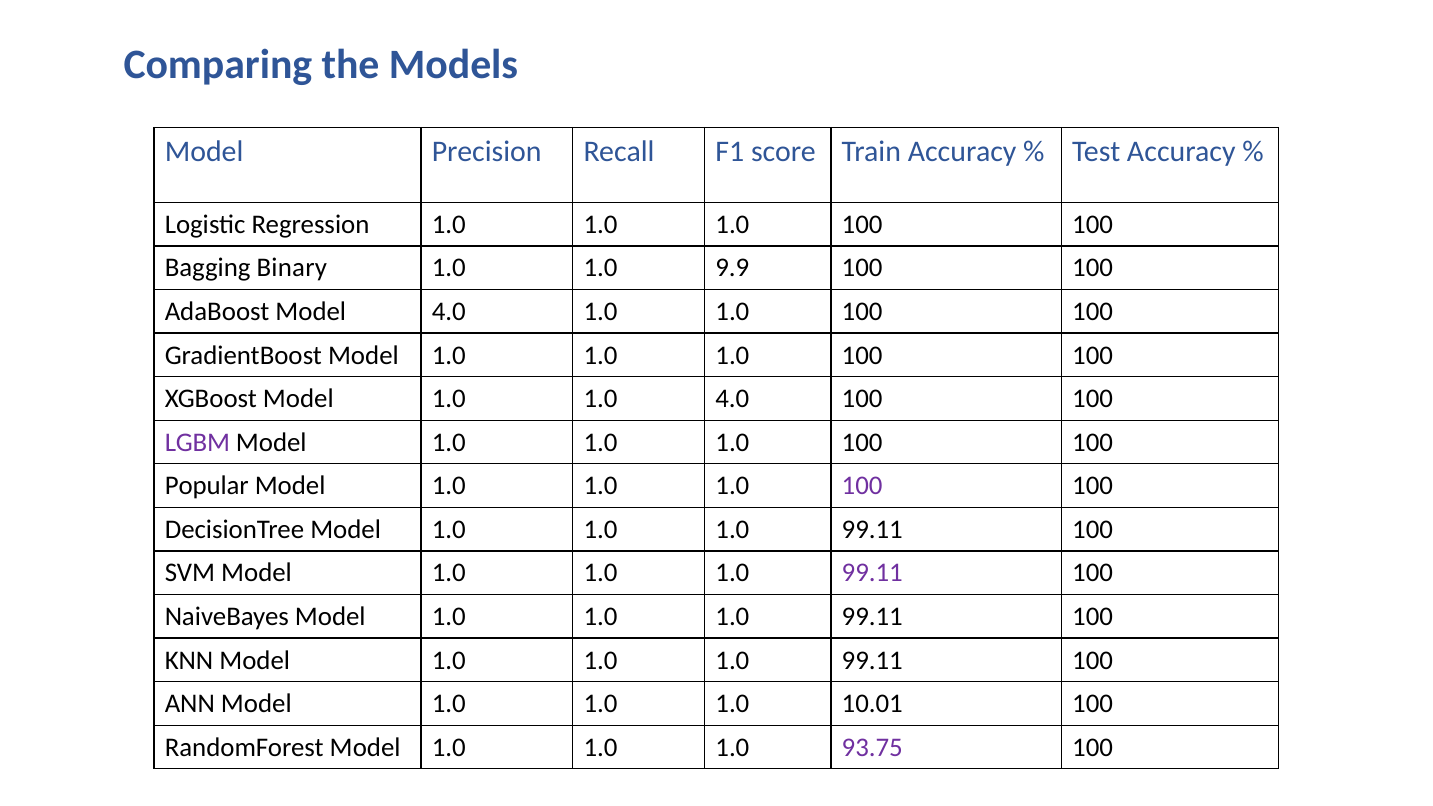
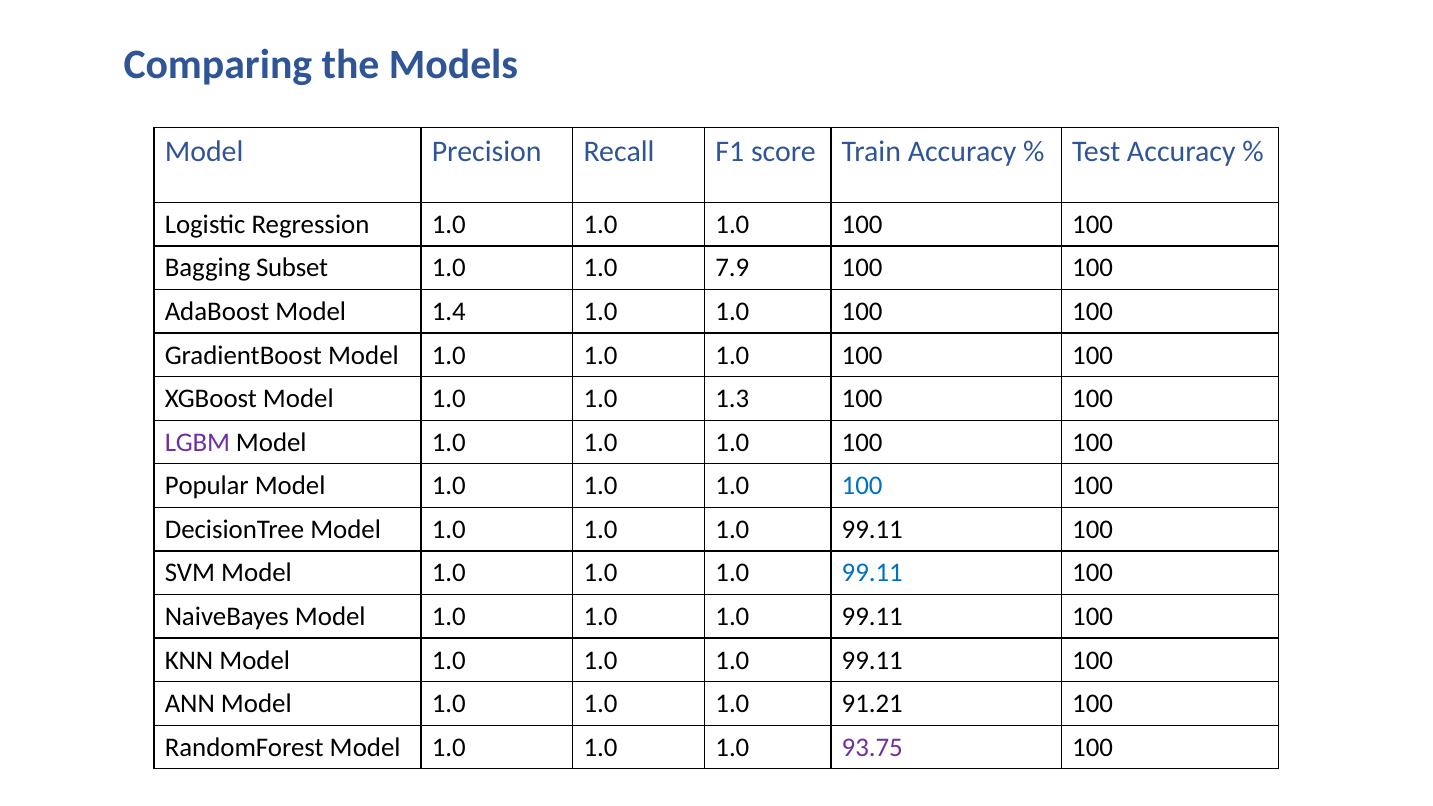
Binary: Binary -> Subset
9.9: 9.9 -> 7.9
Model 4.0: 4.0 -> 1.4
1.0 4.0: 4.0 -> 1.3
100 at (862, 486) colour: purple -> blue
99.11 at (872, 573) colour: purple -> blue
10.01: 10.01 -> 91.21
